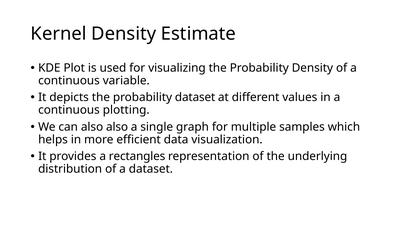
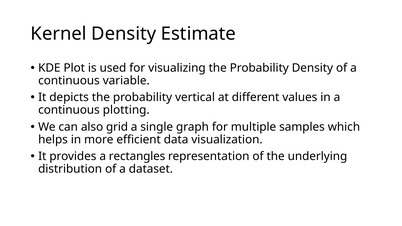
probability dataset: dataset -> vertical
also also: also -> grid
